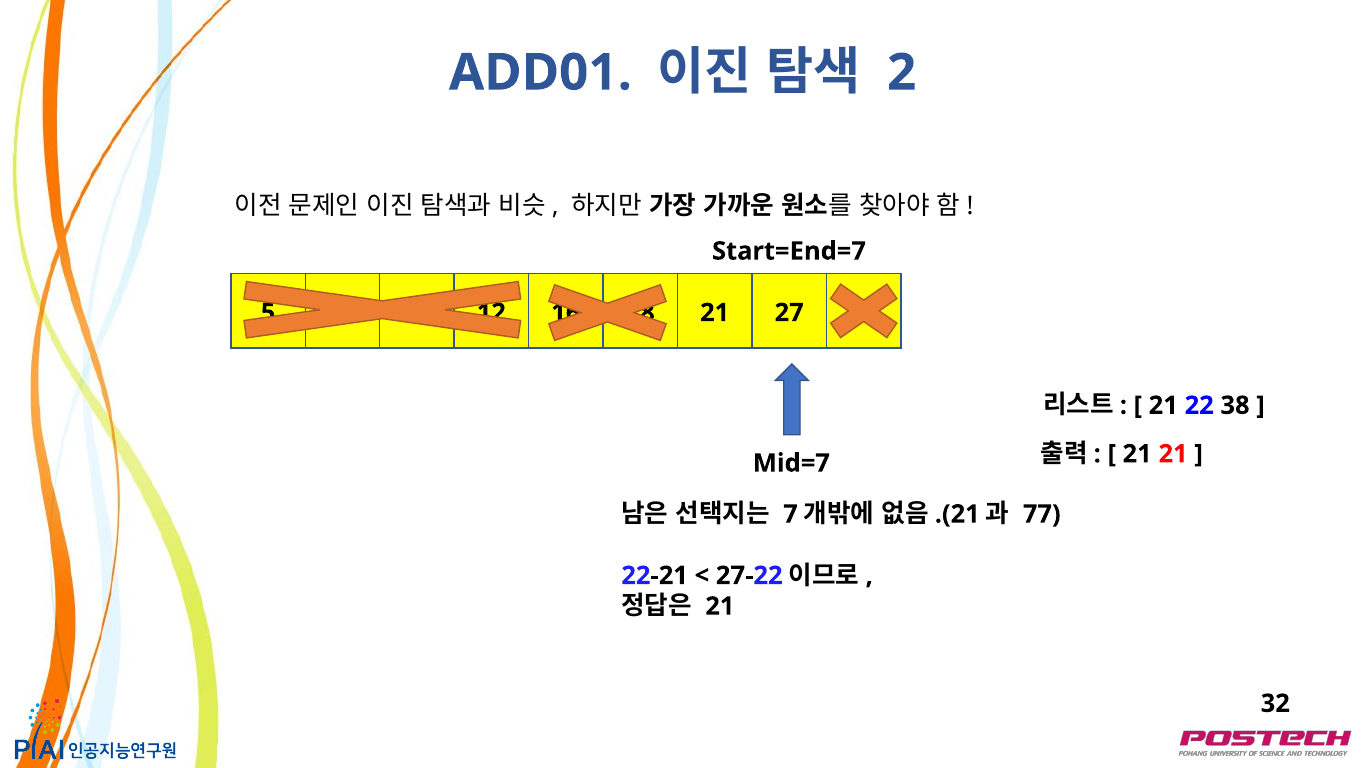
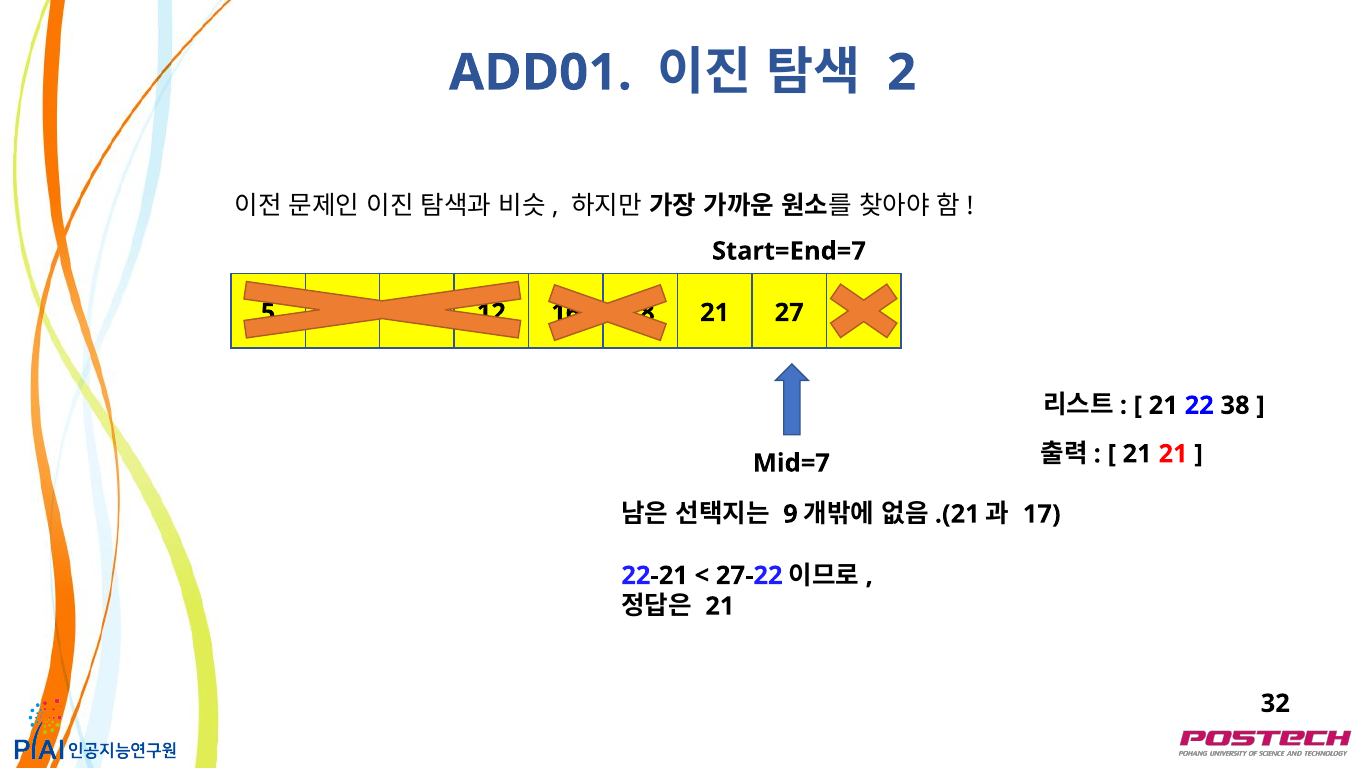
7 at (790, 514): 7 -> 9
77: 77 -> 17
